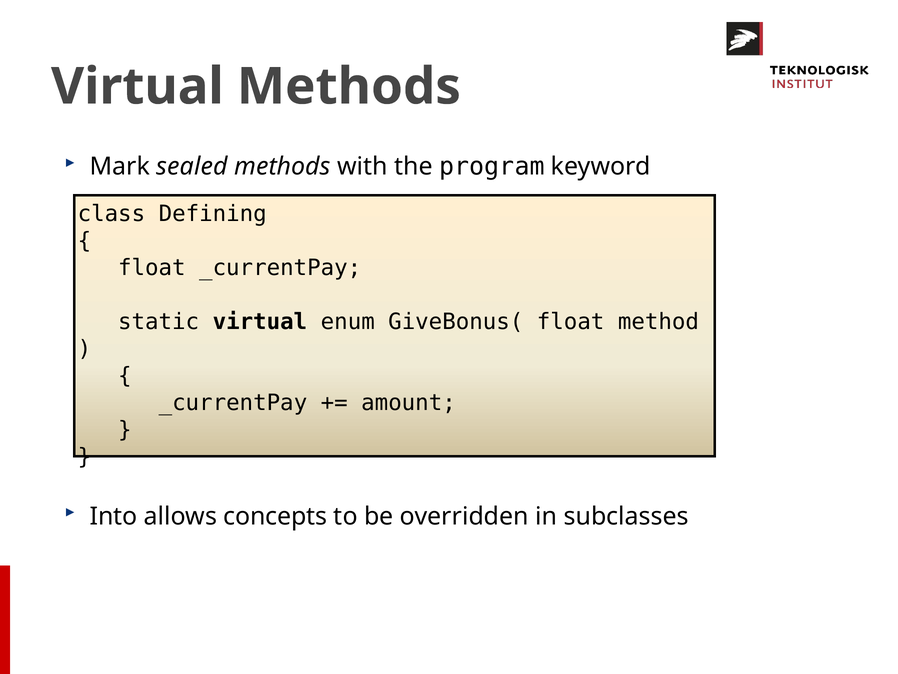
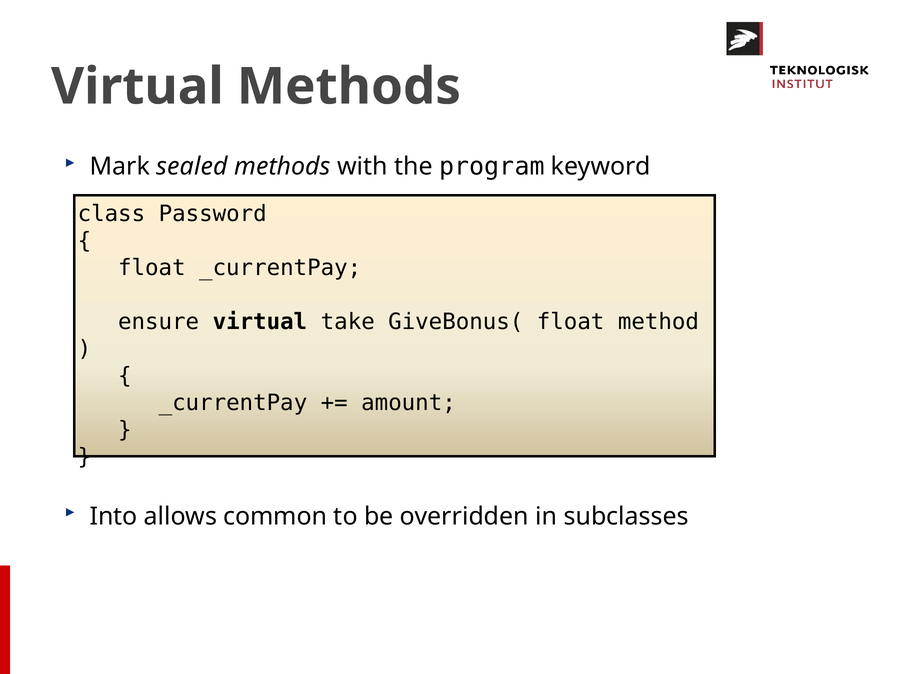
Defining: Defining -> Password
static: static -> ensure
enum: enum -> take
concepts: concepts -> common
